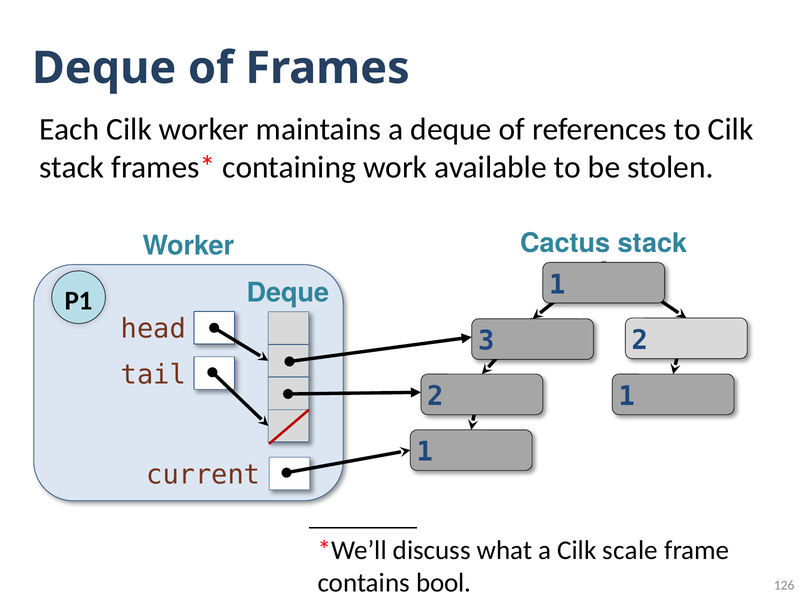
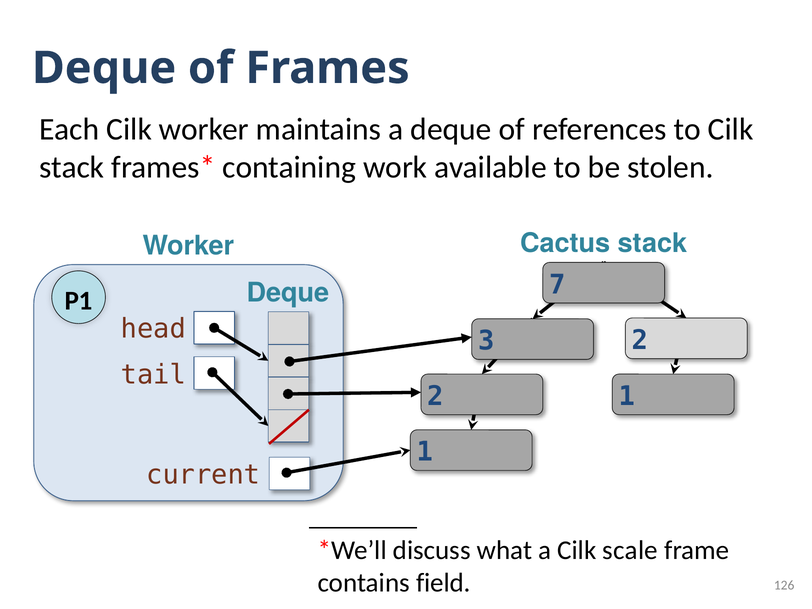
Deque 1: 1 -> 7
bool: bool -> field
